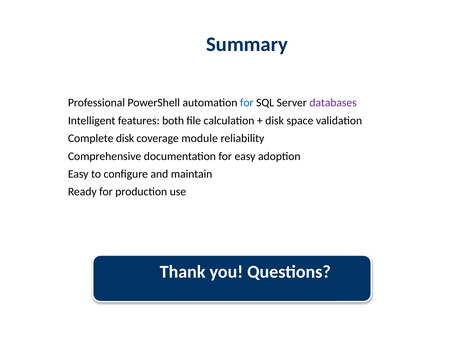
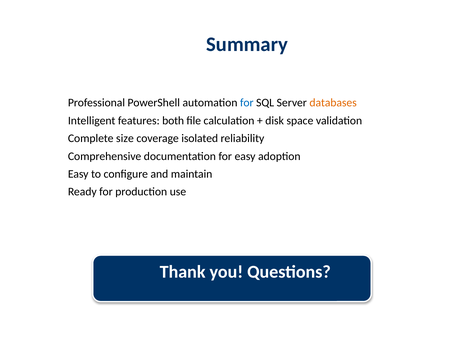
databases colour: purple -> orange
disk at (125, 138): disk -> size
module: module -> isolated
